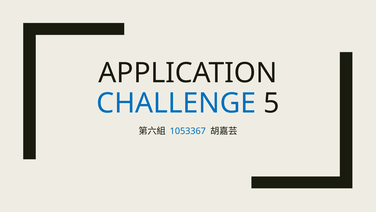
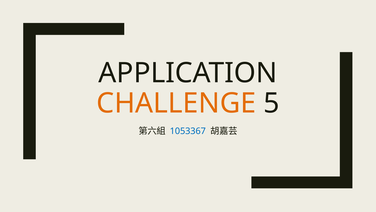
CHALLENGE colour: blue -> orange
